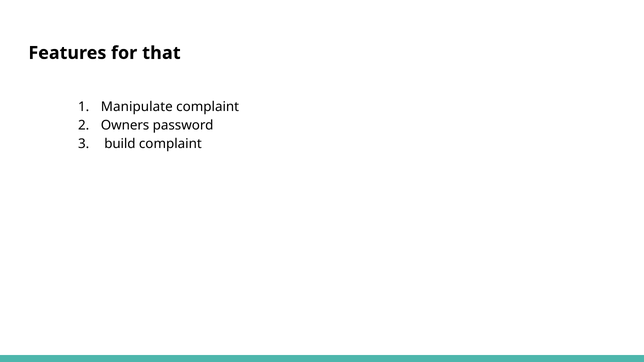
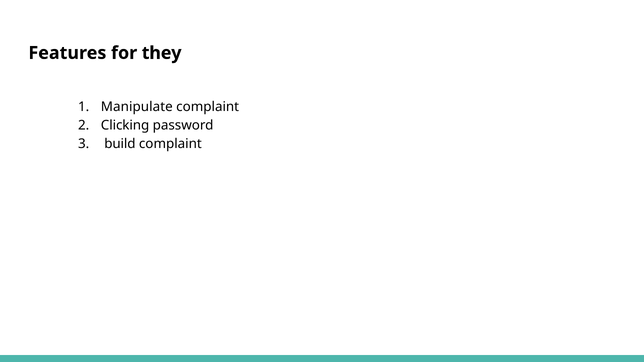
that: that -> they
Owners: Owners -> Clicking
